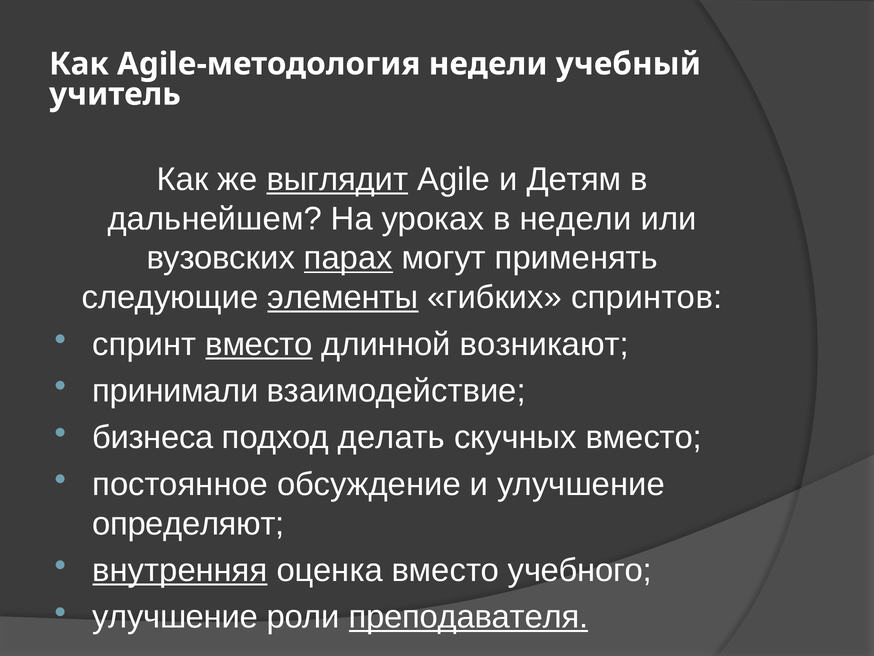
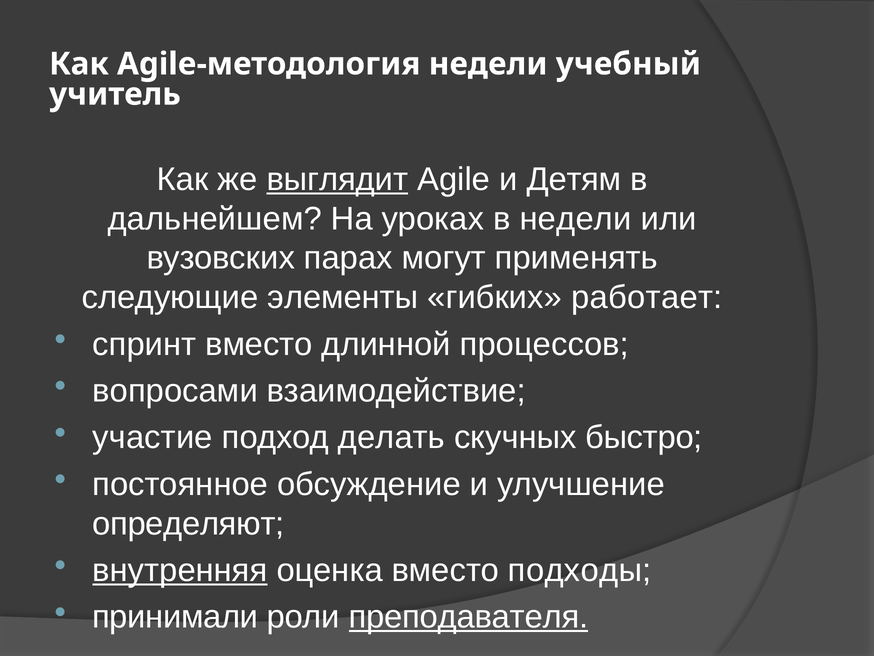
парах underline: present -> none
элементы underline: present -> none
спринтов: спринтов -> работает
вместо at (259, 344) underline: present -> none
возникают: возникают -> процессов
принимали: принимали -> вопросами
бизнеса: бизнеса -> участие
скучных вместо: вместо -> быстро
учебного: учебного -> подходы
улучшение at (175, 617): улучшение -> принимали
